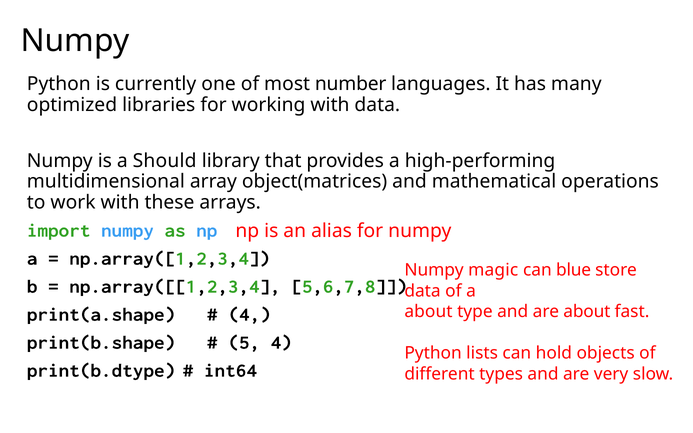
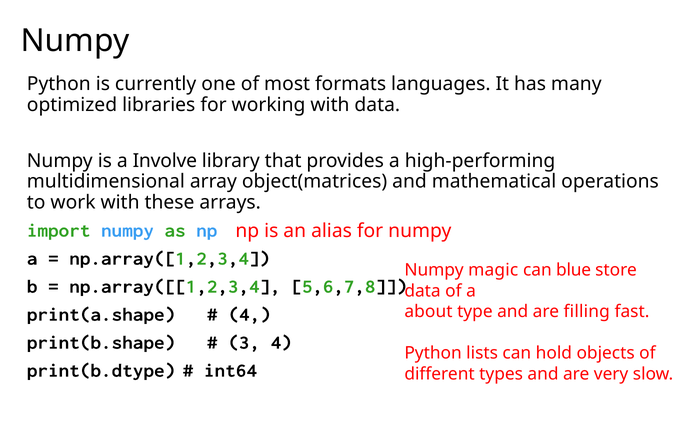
number: number -> formats
Should: Should -> Involve
are about: about -> filling
5: 5 -> 3
